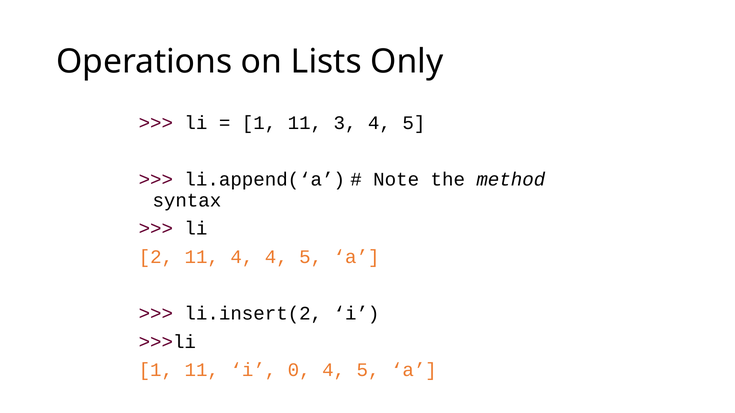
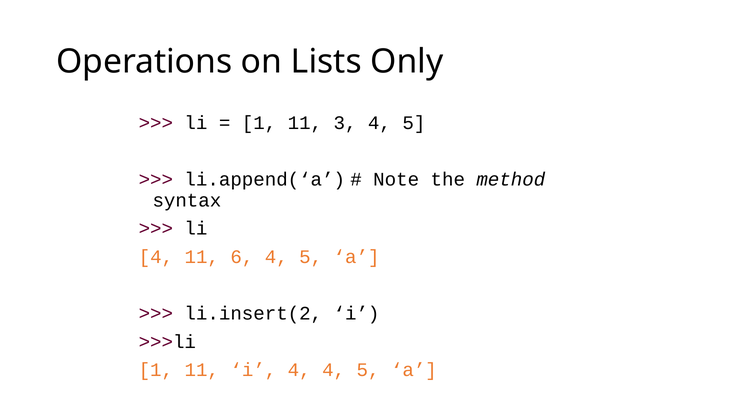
2 at (156, 257): 2 -> 4
11 4: 4 -> 6
i 0: 0 -> 4
